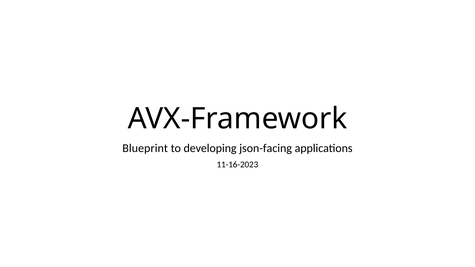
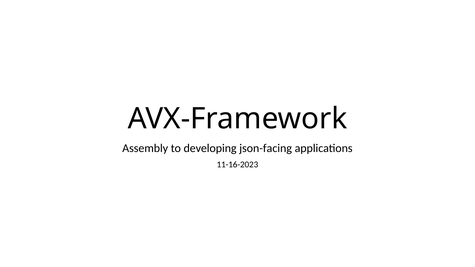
Blueprint: Blueprint -> Assembly
